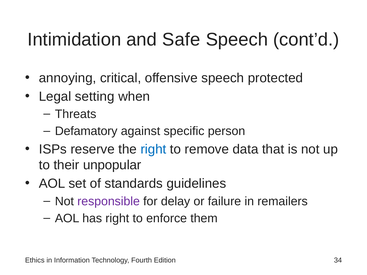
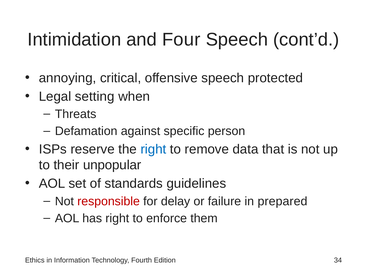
Safe: Safe -> Four
Defamatory: Defamatory -> Defamation
responsible colour: purple -> red
remailers: remailers -> prepared
